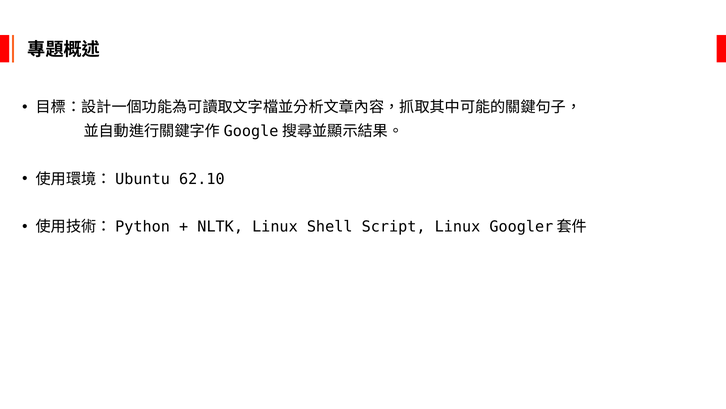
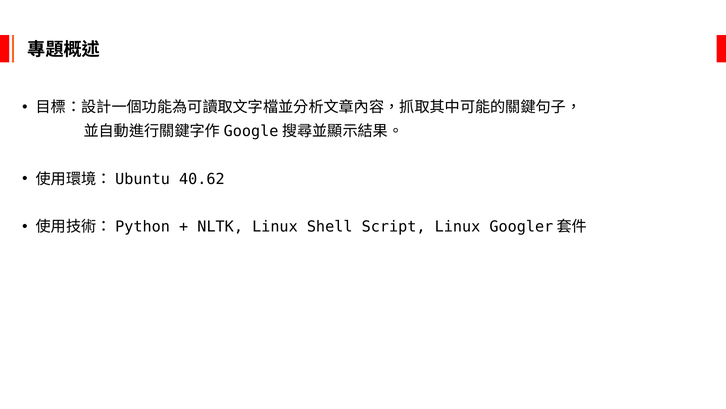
62.10: 62.10 -> 40.62
